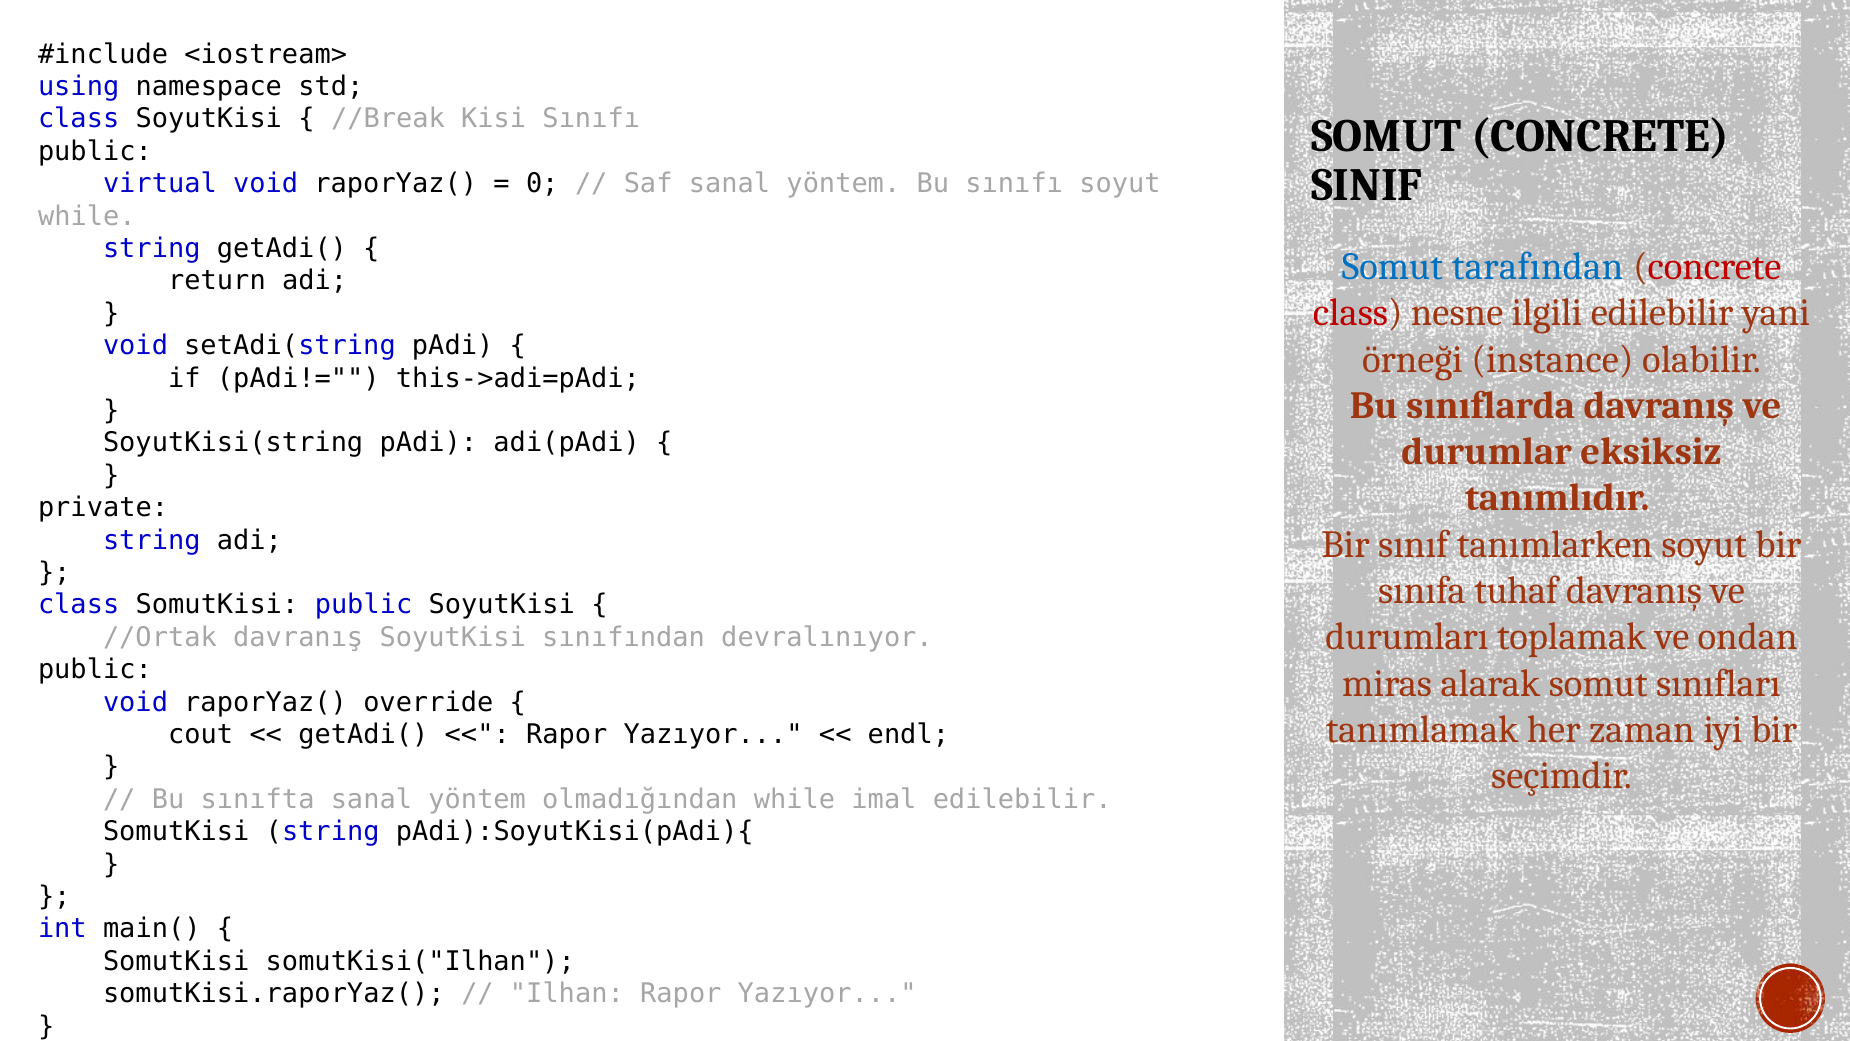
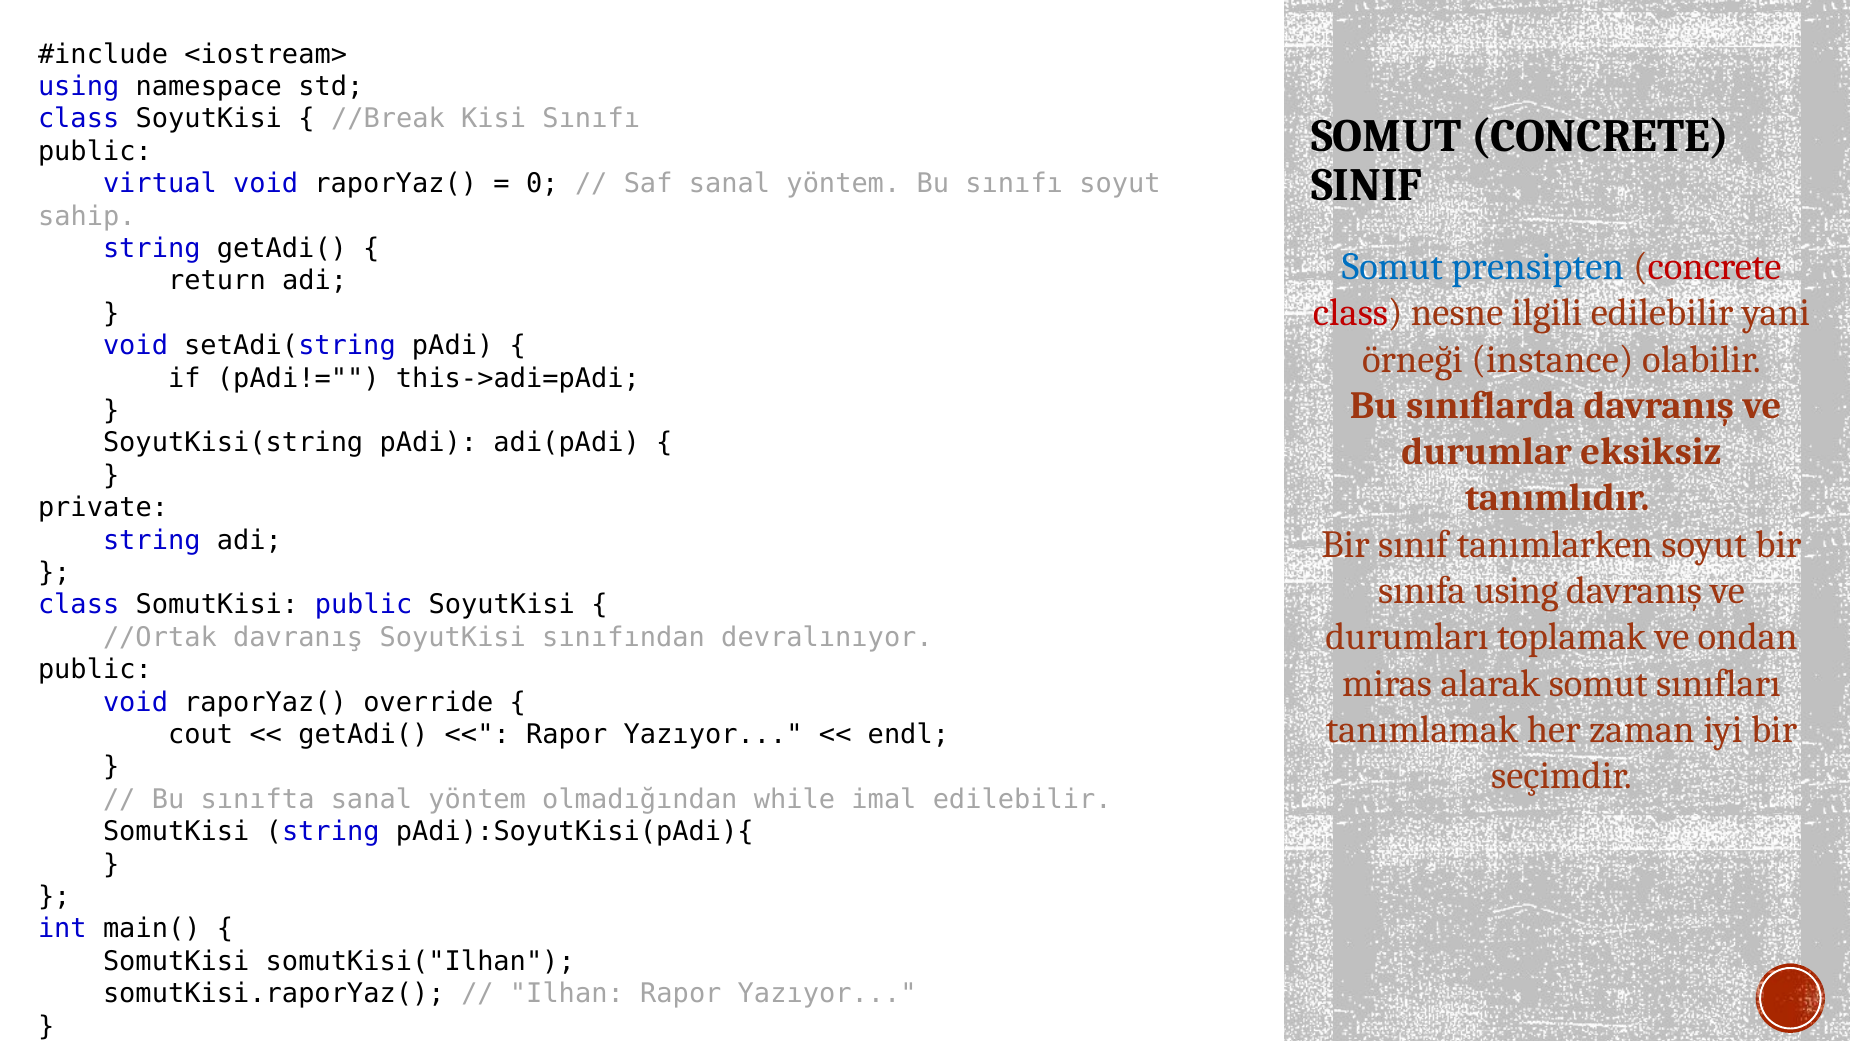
while at (87, 216): while -> sahip
tarafından: tarafından -> prensipten
sınıfa tuhaf: tuhaf -> using
